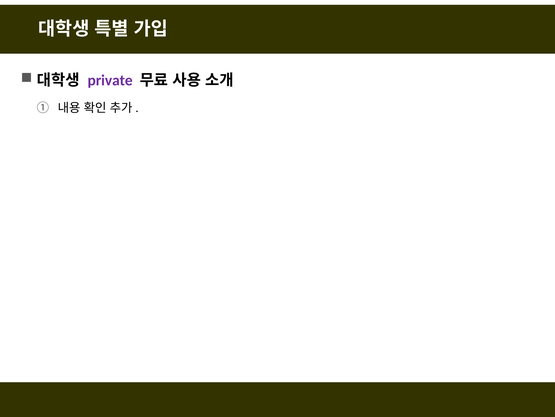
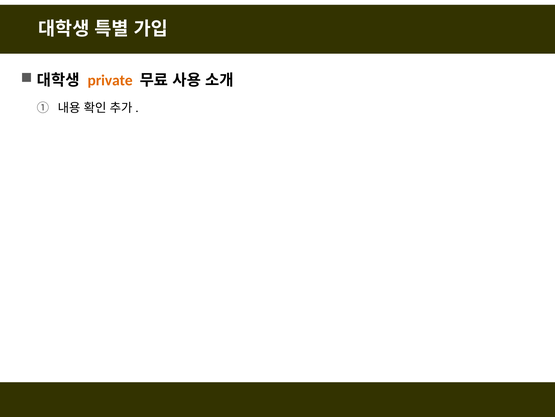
private colour: purple -> orange
